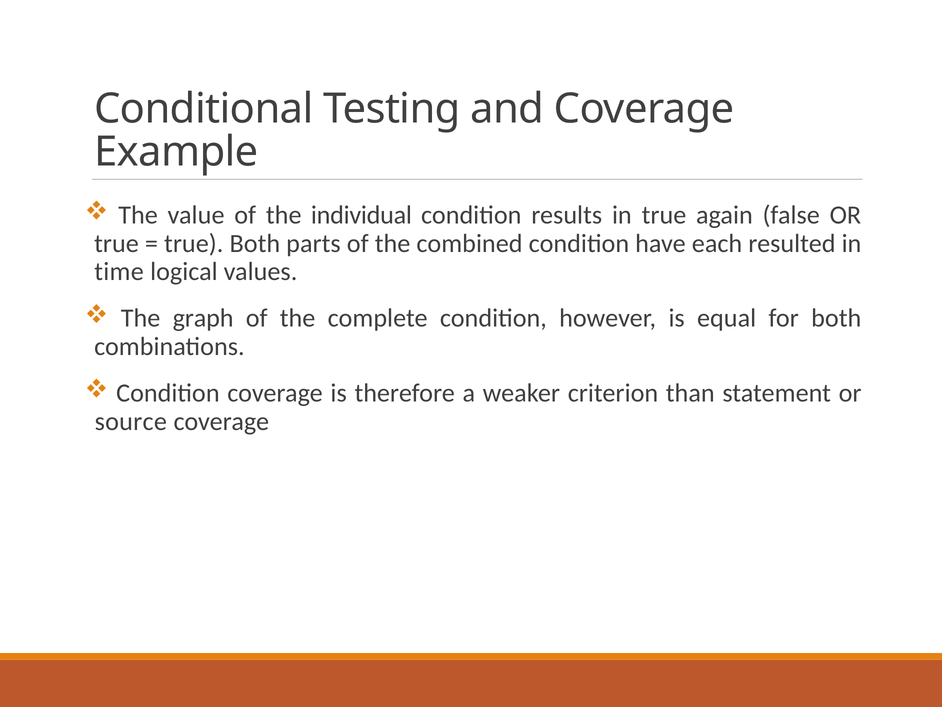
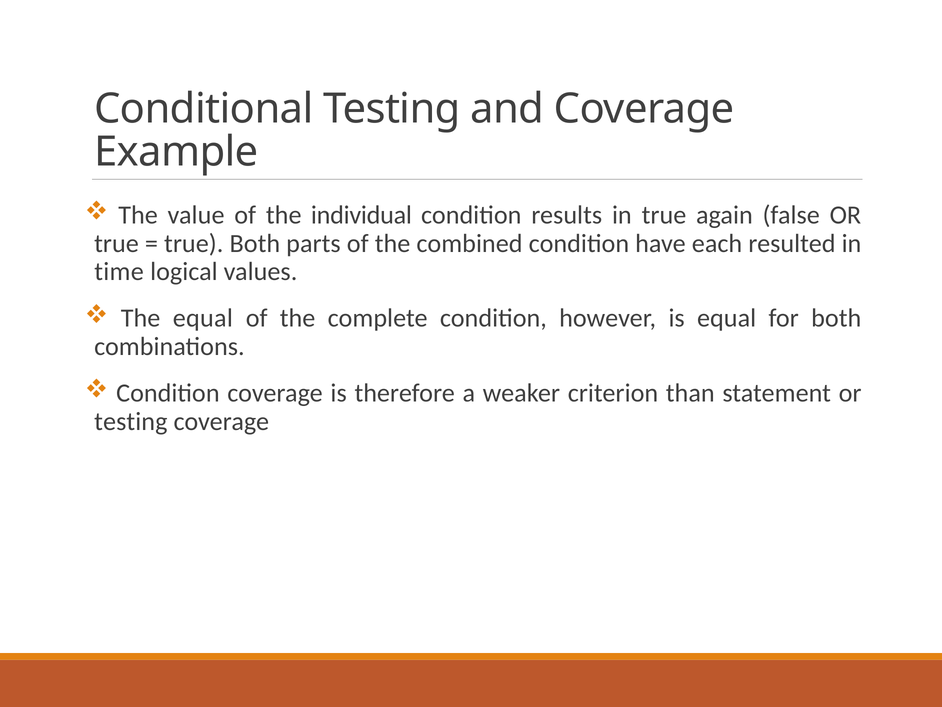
The graph: graph -> equal
source at (131, 421): source -> testing
